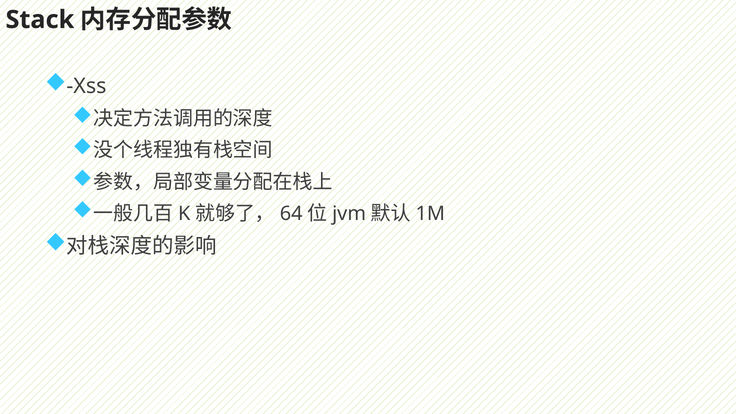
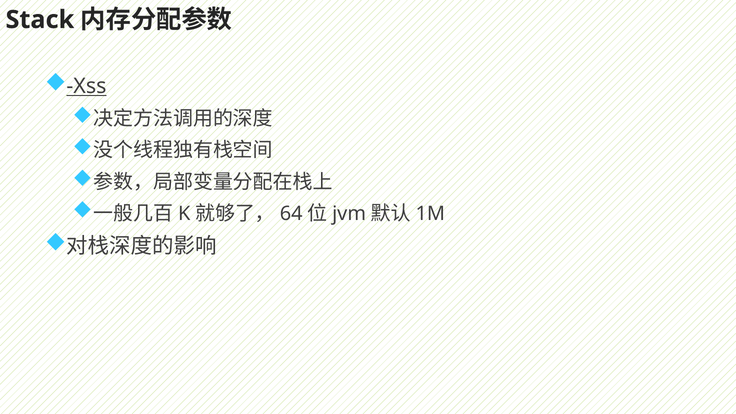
Xss underline: none -> present
